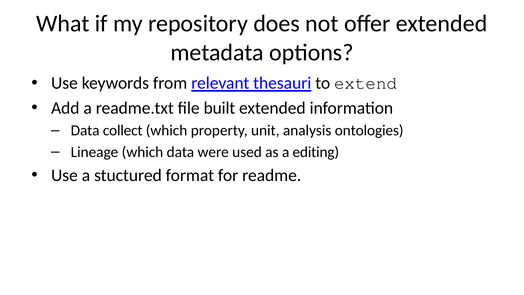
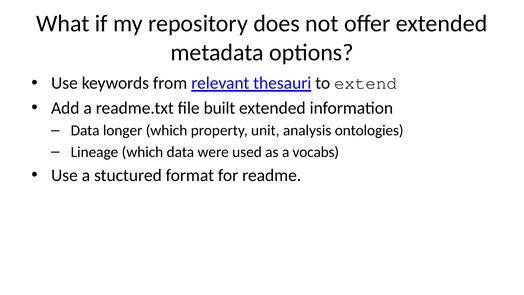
collect: collect -> longer
editing: editing -> vocabs
